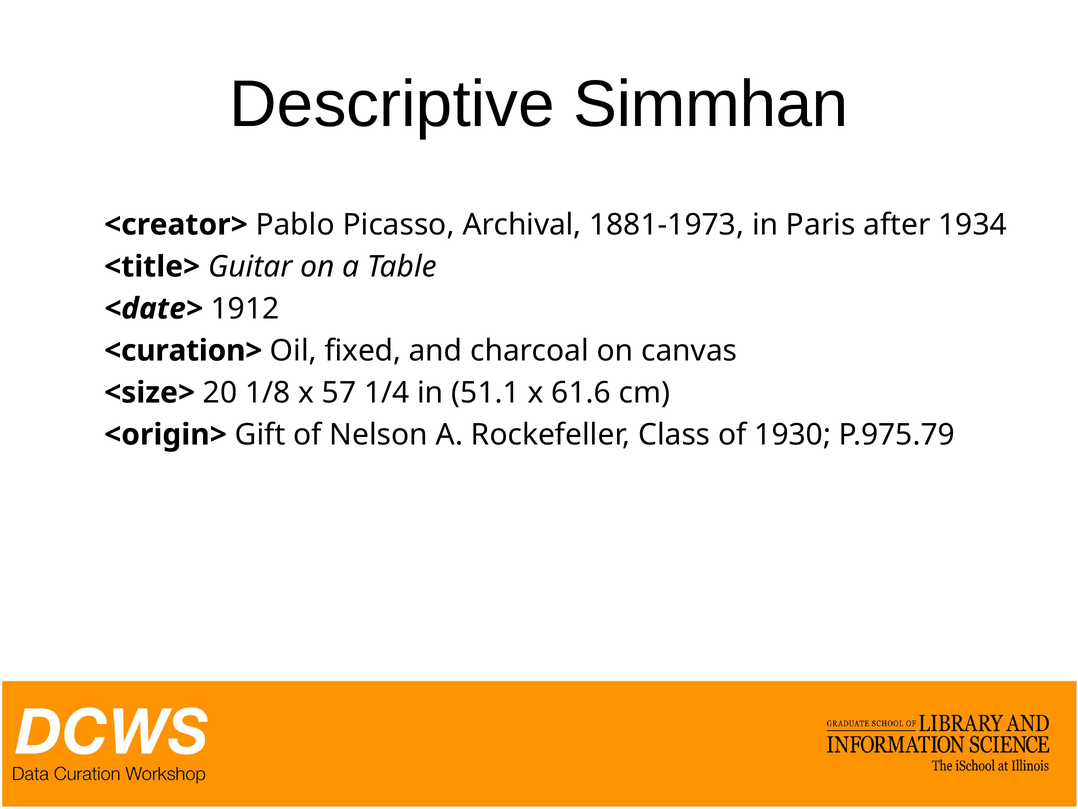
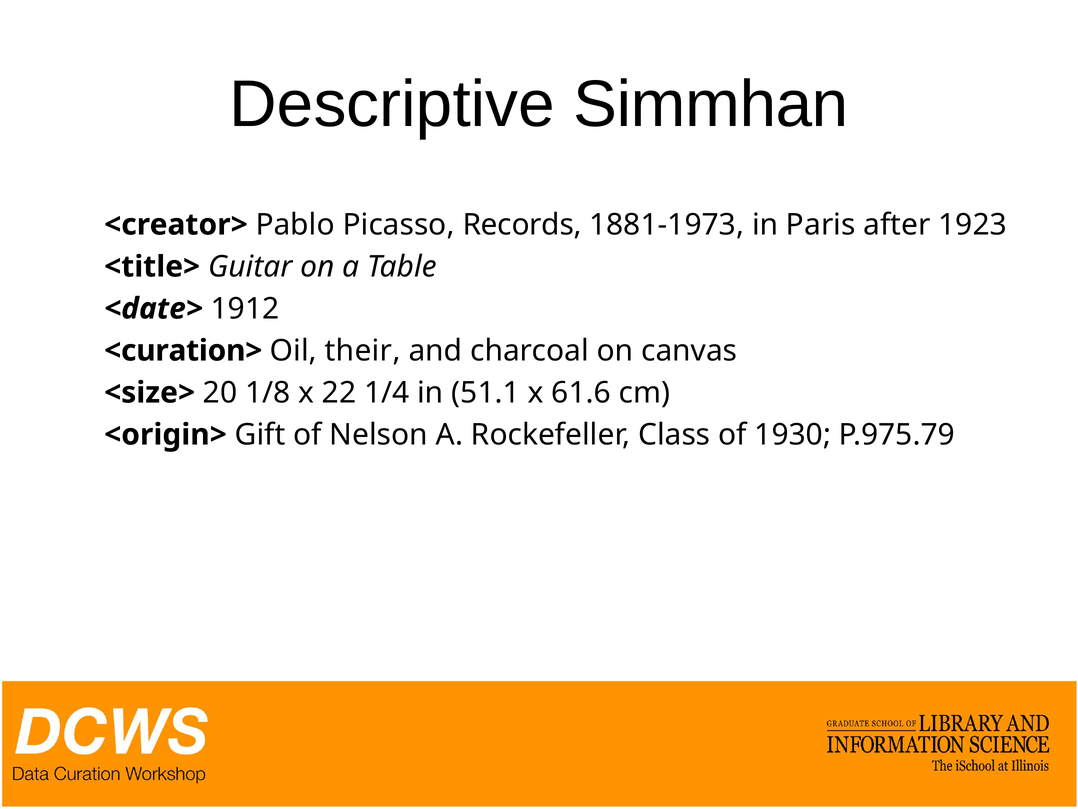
Archival: Archival -> Records
1934: 1934 -> 1923
fixed: fixed -> their
57: 57 -> 22
